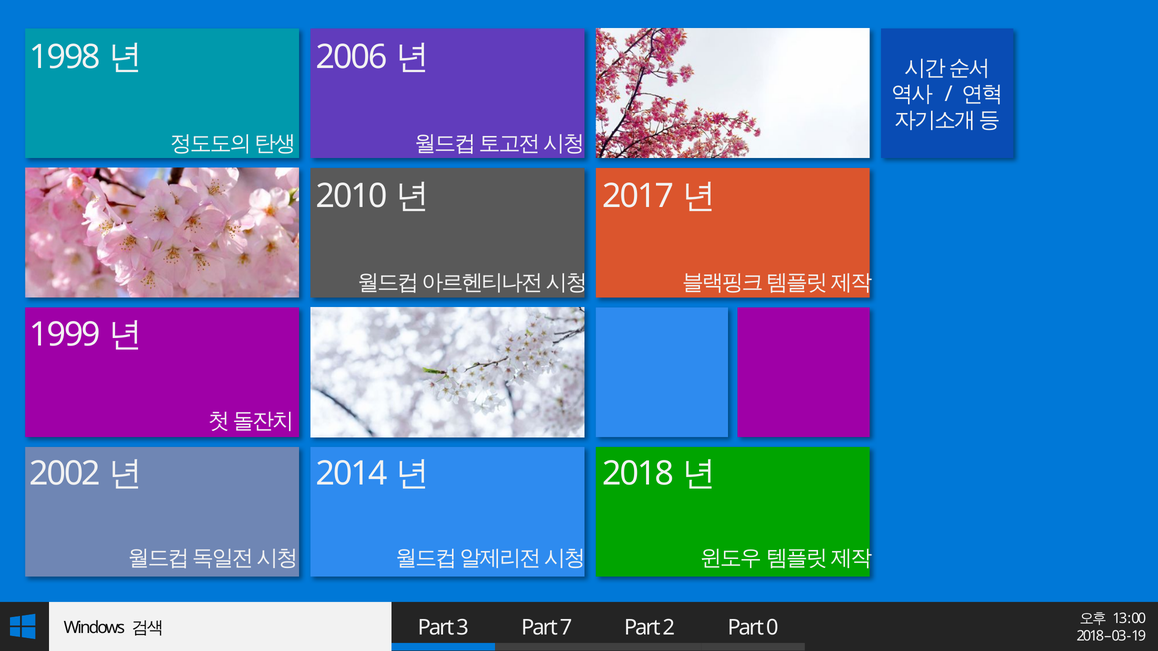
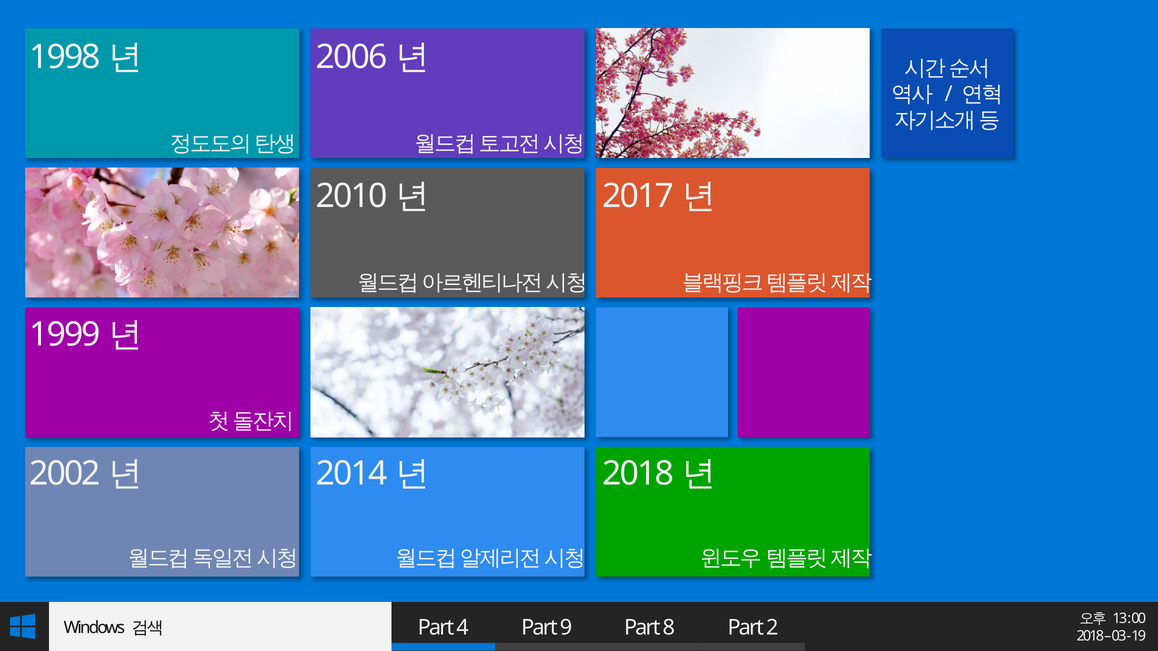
3: 3 -> 4
7: 7 -> 9
2: 2 -> 8
0: 0 -> 2
